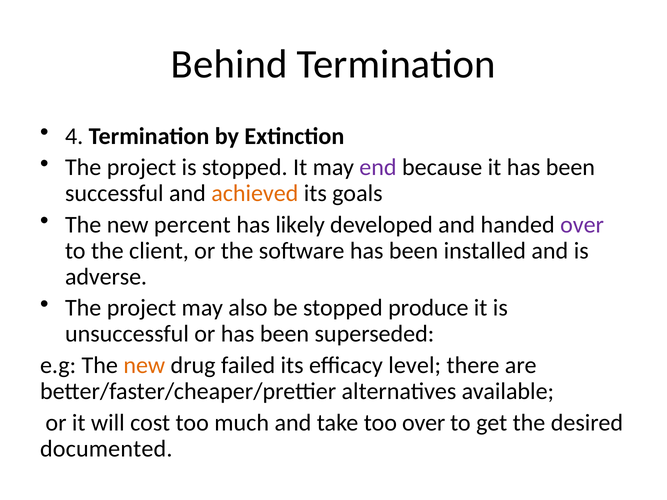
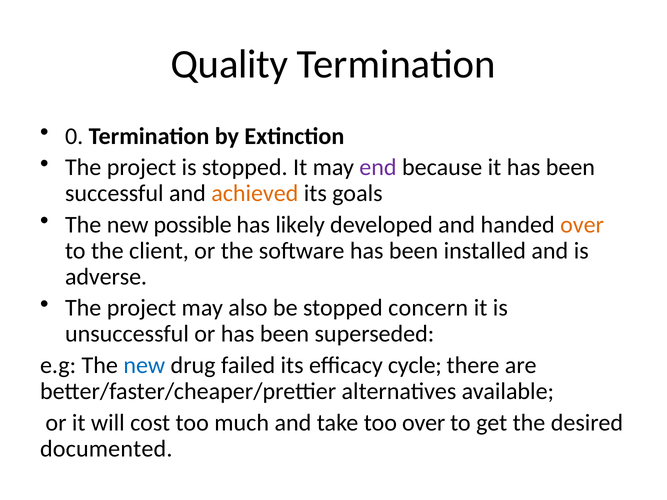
Behind: Behind -> Quality
4: 4 -> 0
percent: percent -> possible
over at (582, 225) colour: purple -> orange
produce: produce -> concern
new at (144, 365) colour: orange -> blue
level: level -> cycle
